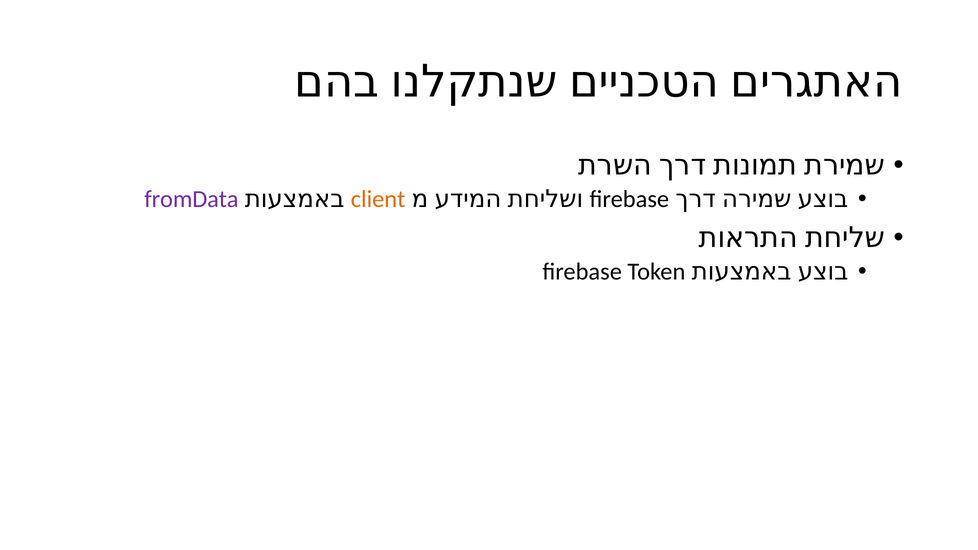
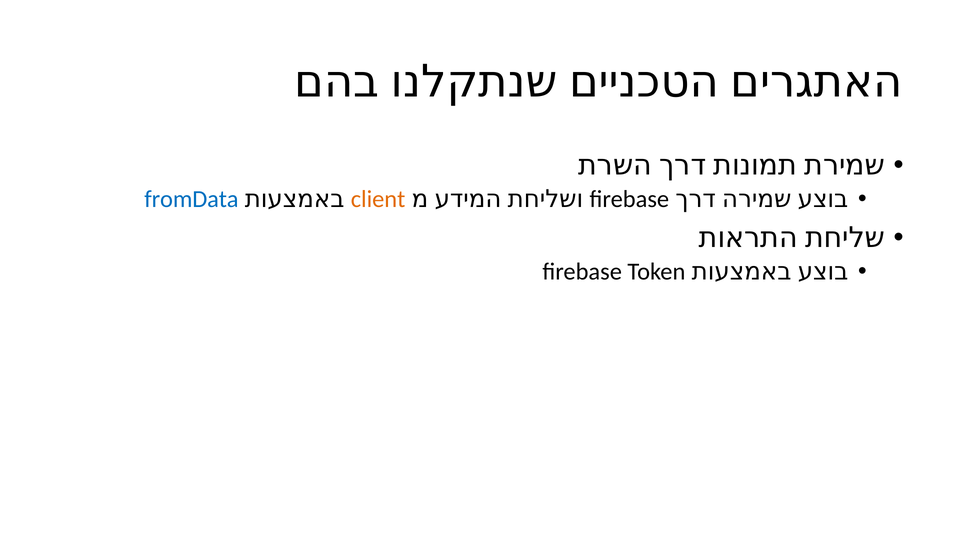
fromData colour: purple -> blue
